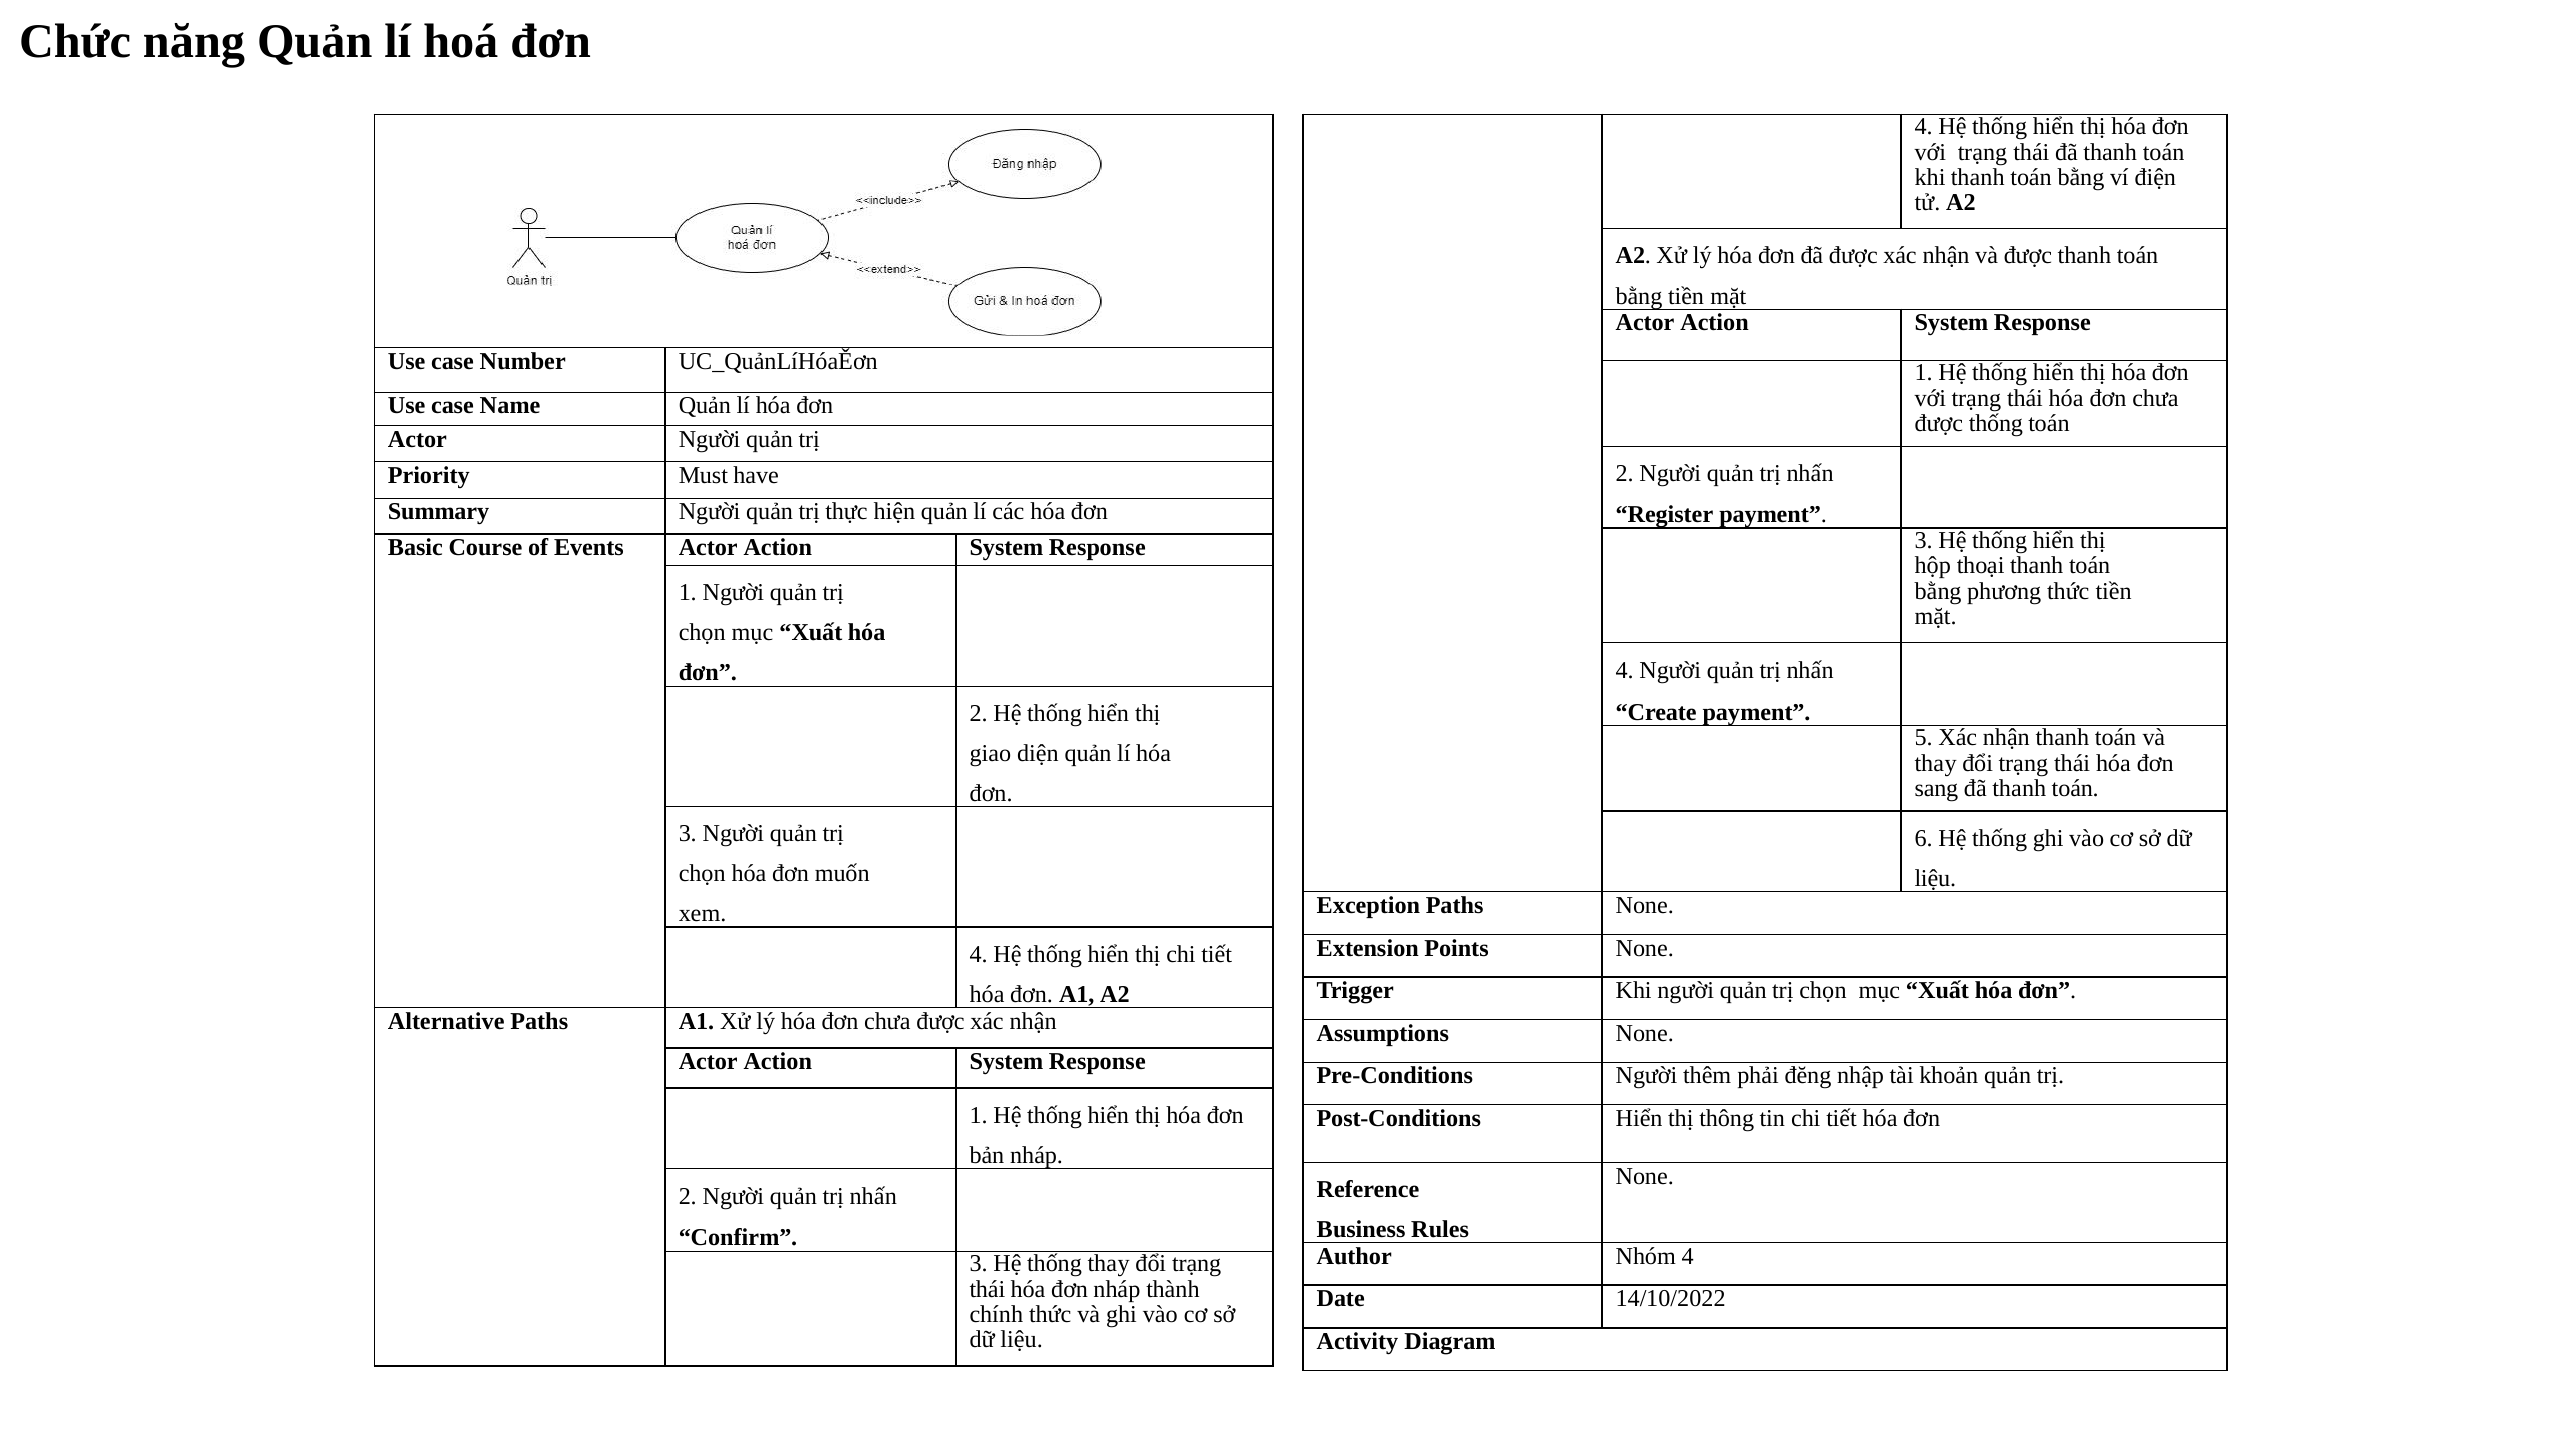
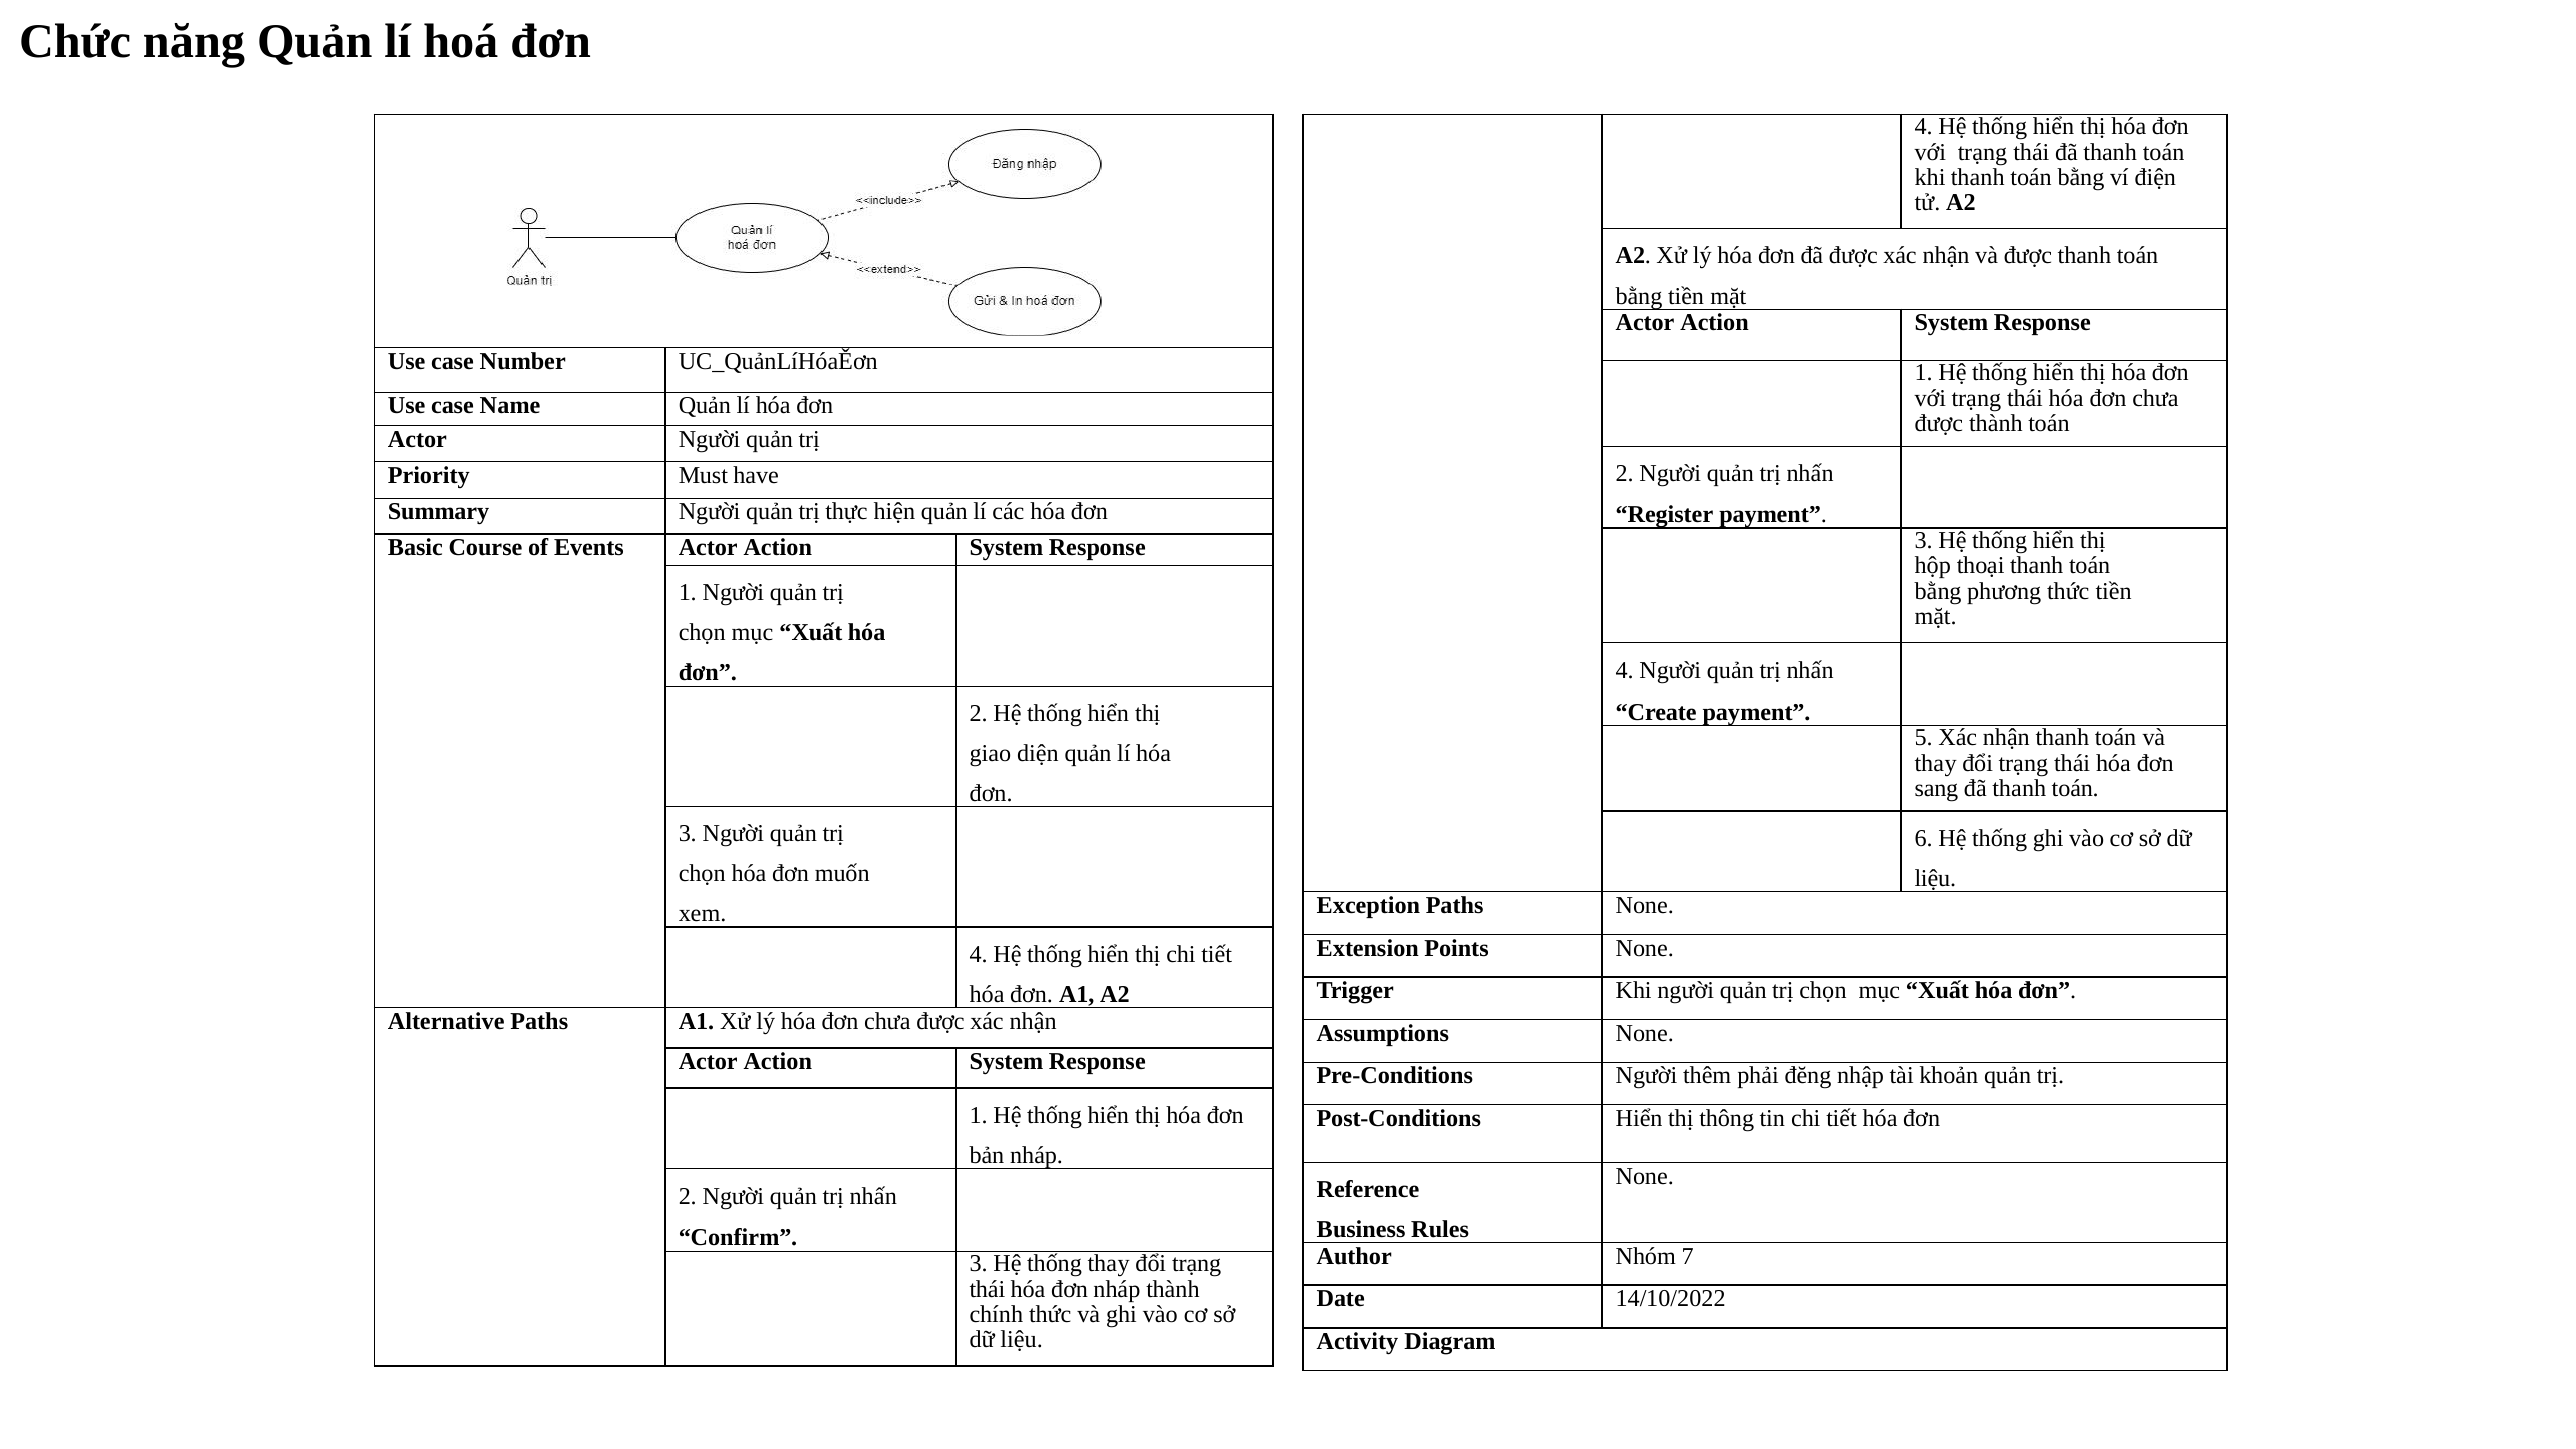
được thống: thống -> thành
Nhóm 4: 4 -> 7
